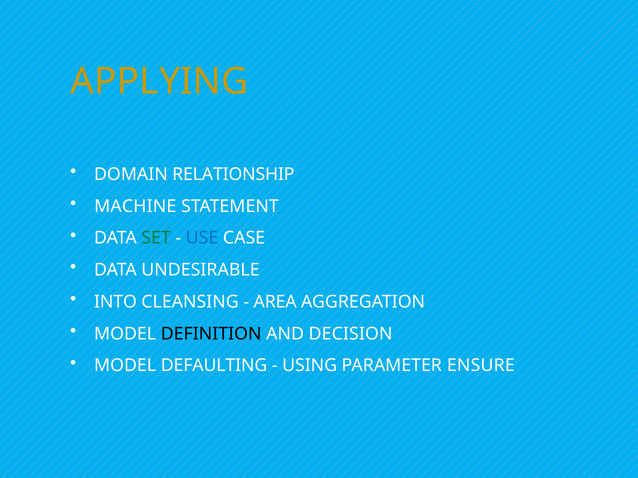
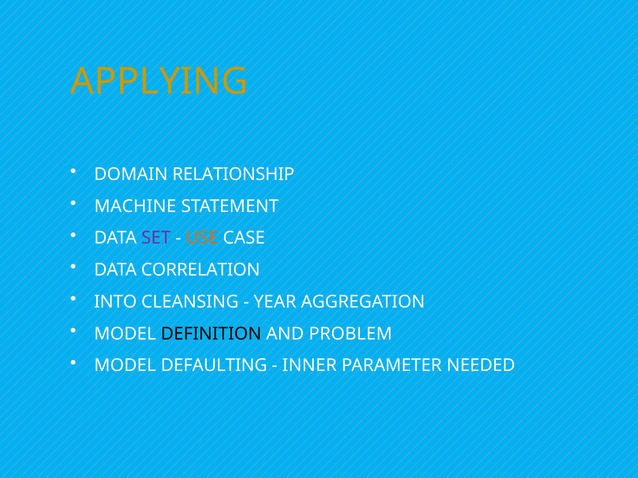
SET colour: green -> purple
USE colour: blue -> orange
UNDESIRABLE: UNDESIRABLE -> CORRELATION
AREA: AREA -> YEAR
DECISION: DECISION -> PROBLEM
USING: USING -> INNER
ENSURE: ENSURE -> NEEDED
